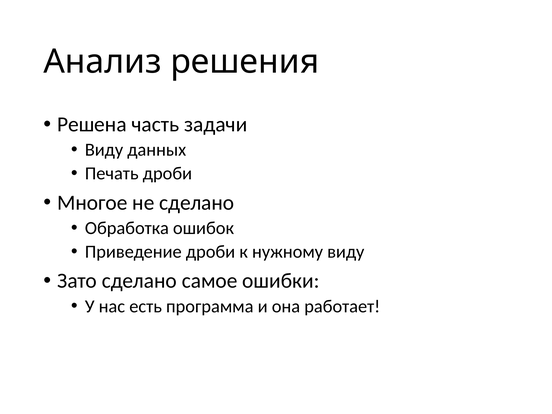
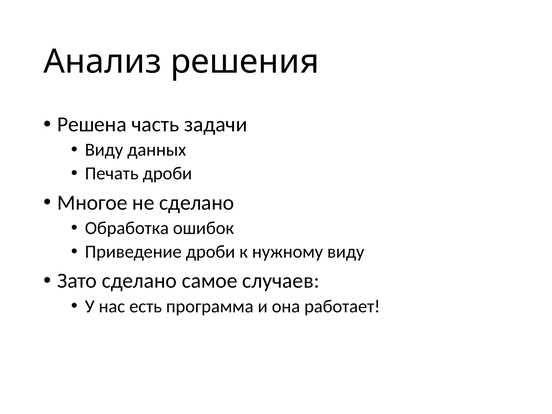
ошибки: ошибки -> случаев
